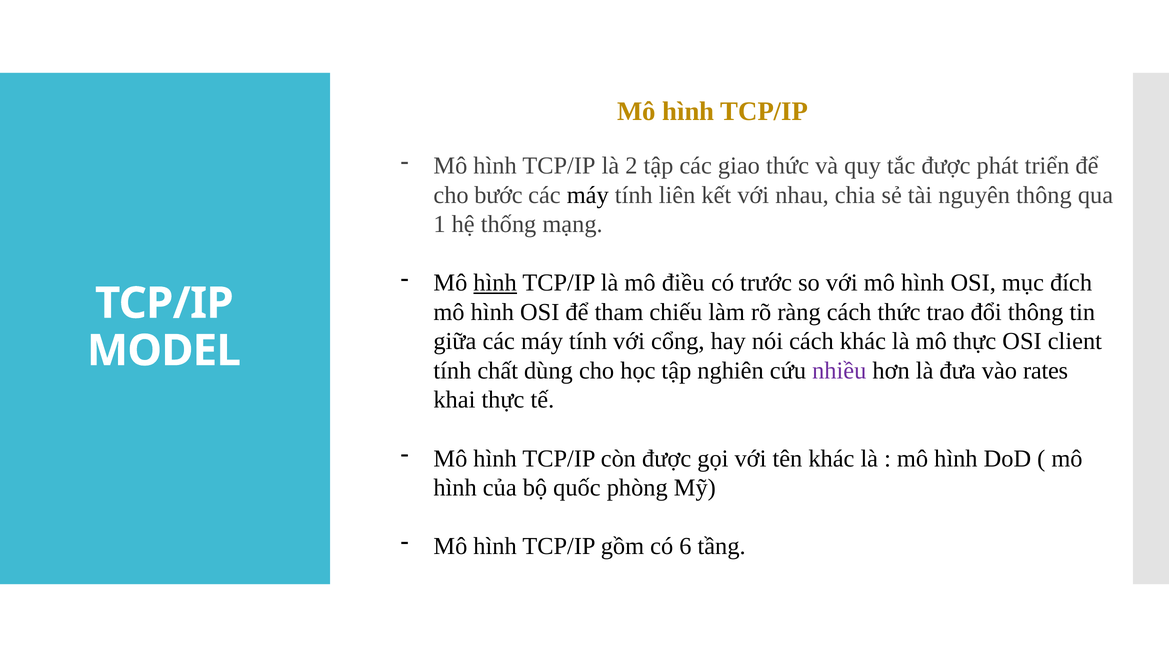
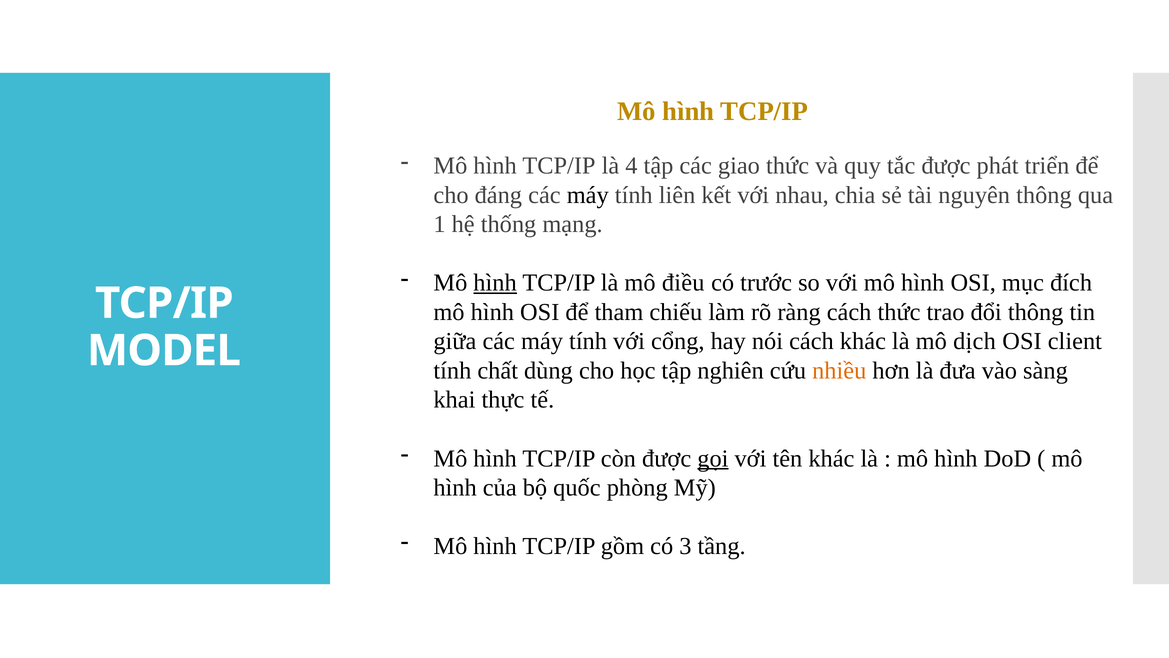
2: 2 -> 4
bước: bước -> đáng
mô thực: thực -> dịch
nhiều colour: purple -> orange
rates: rates -> sàng
gọi underline: none -> present
6: 6 -> 3
